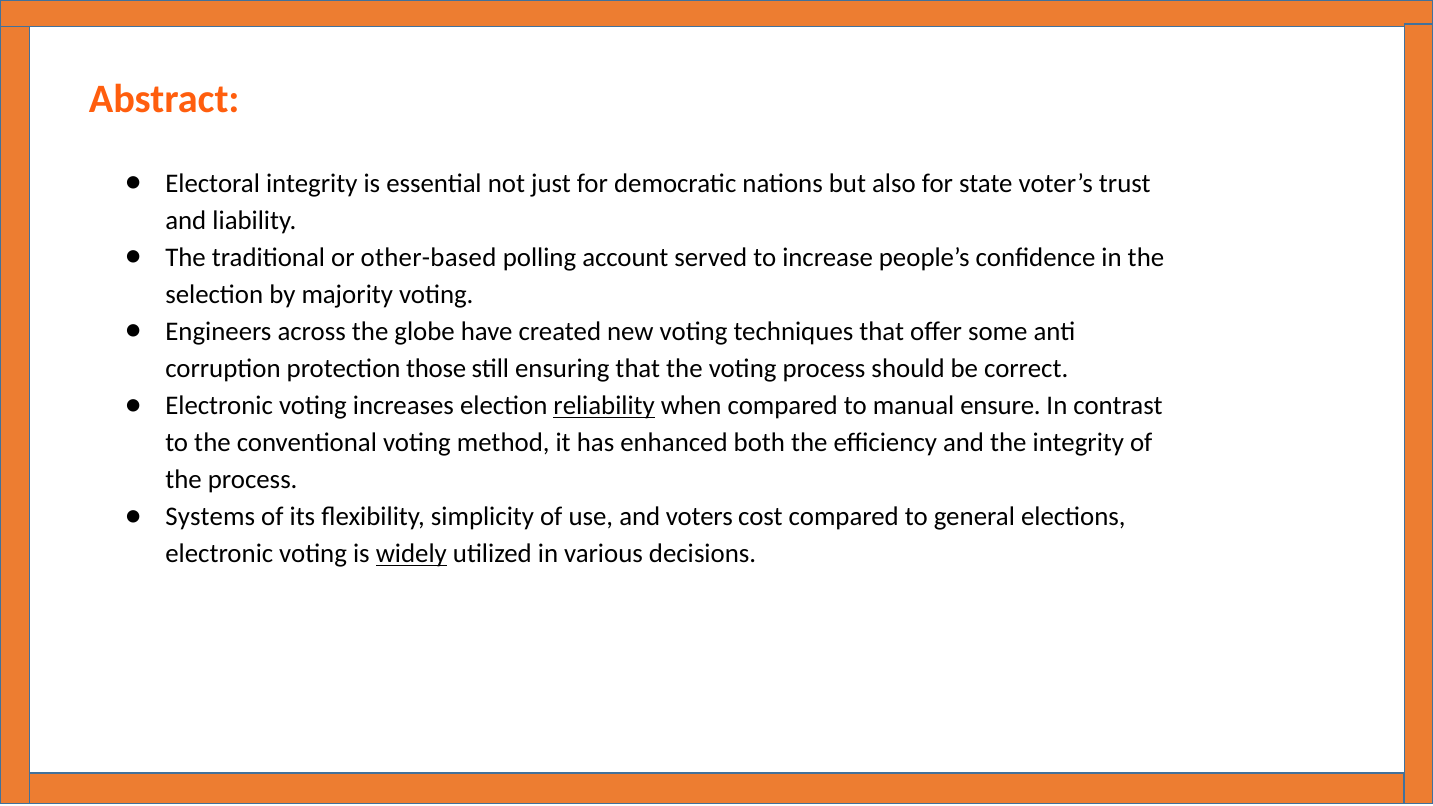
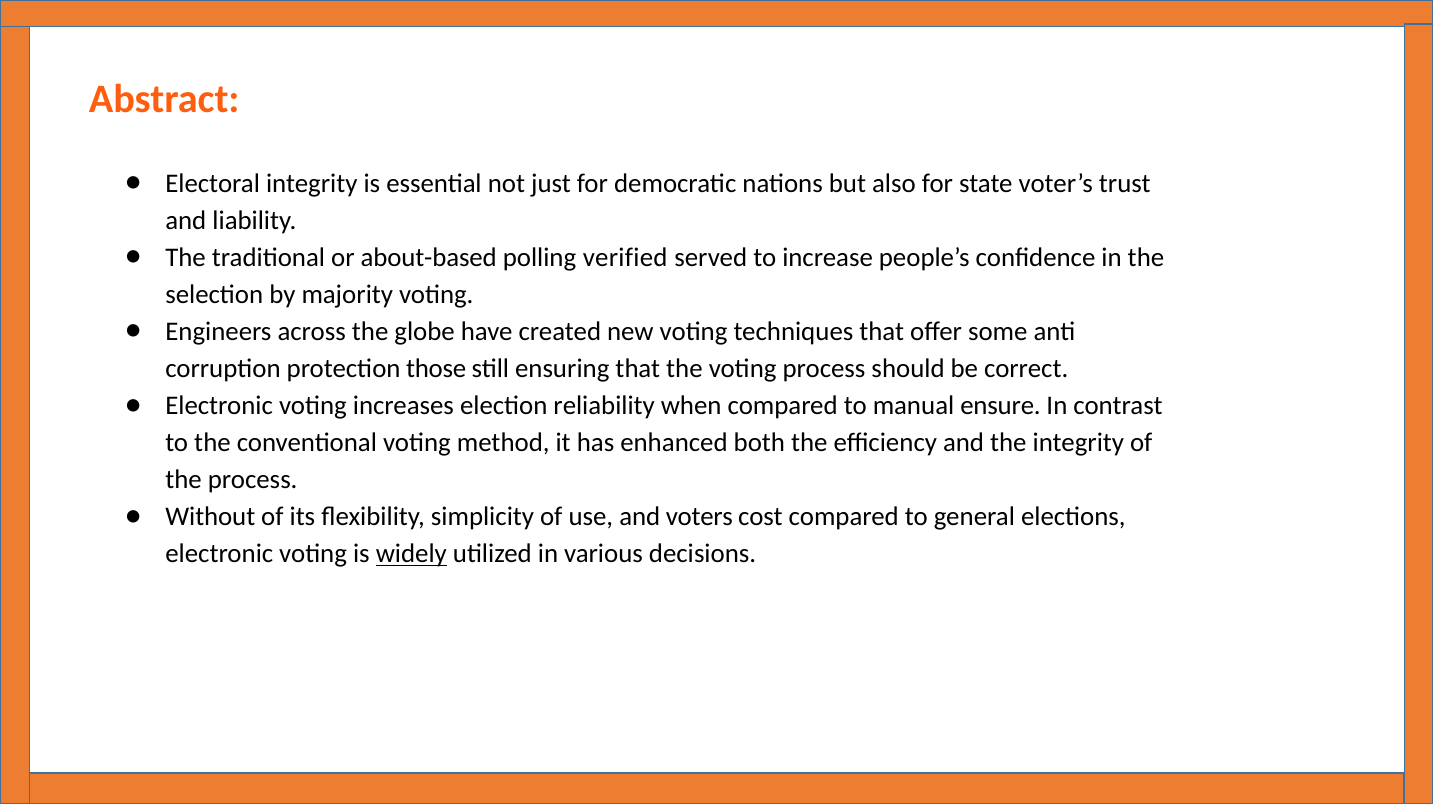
other-based: other-based -> about-based
account: account -> verified
reliability underline: present -> none
Systems: Systems -> Without
